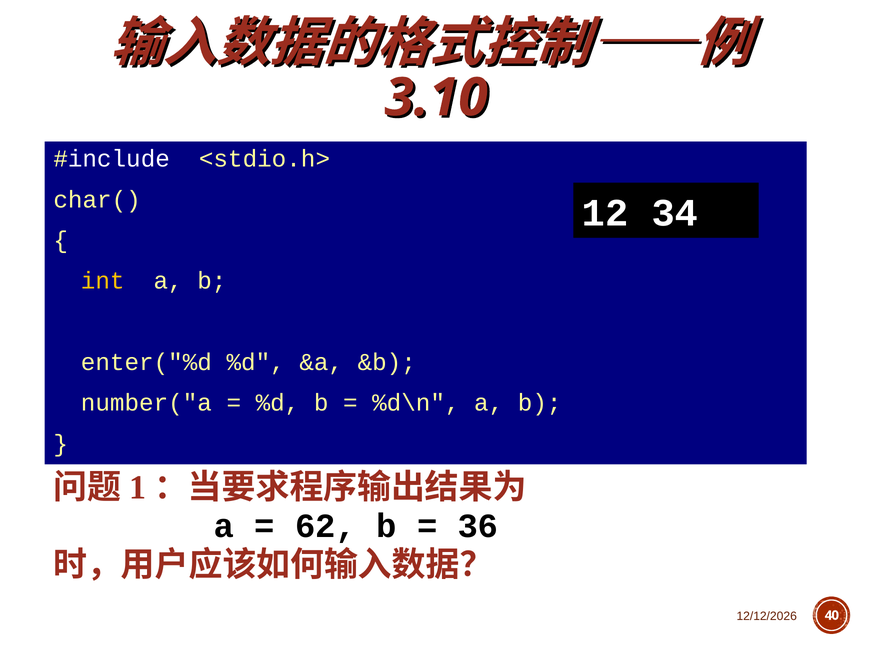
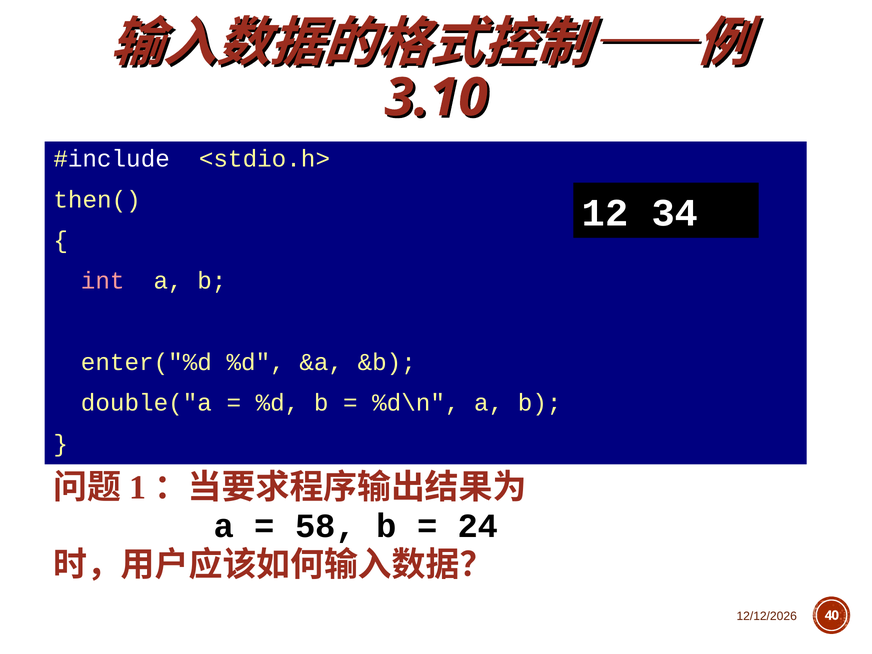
char(: char( -> then(
int colour: yellow -> pink
number("a: number("a -> double("a
62: 62 -> 58
36: 36 -> 24
